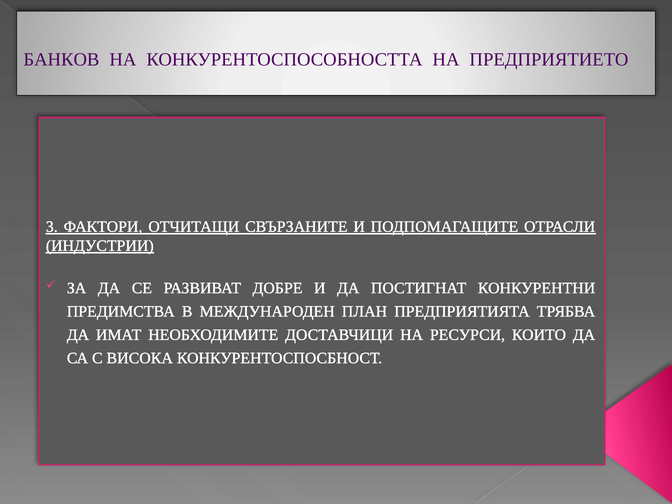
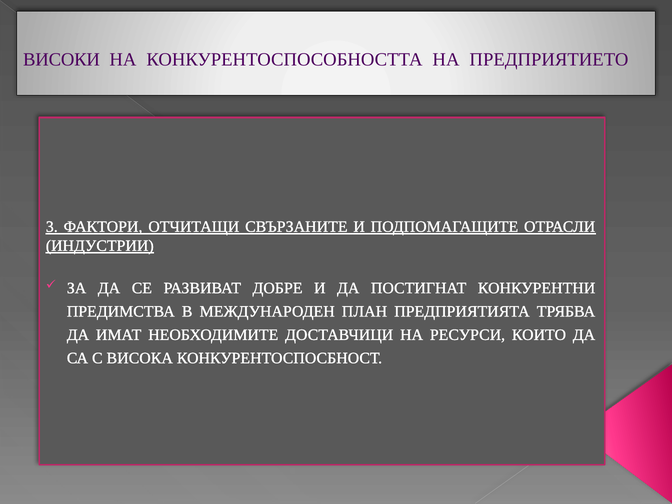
БАНКОВ: БАНКОВ -> ВИСОКИ
